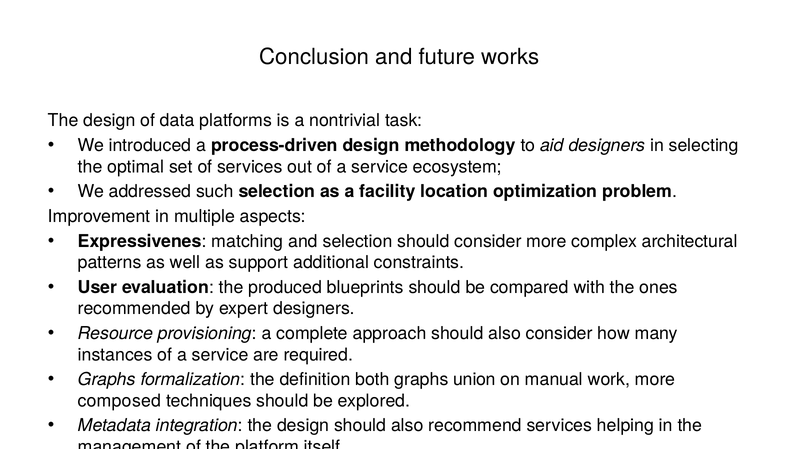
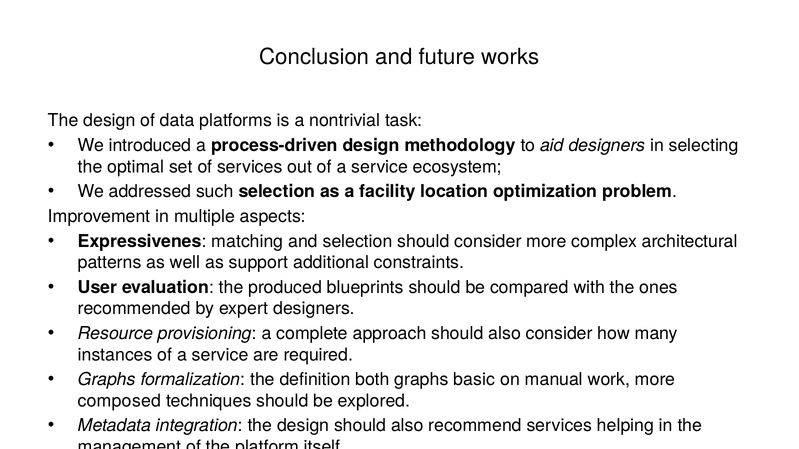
union: union -> basic
